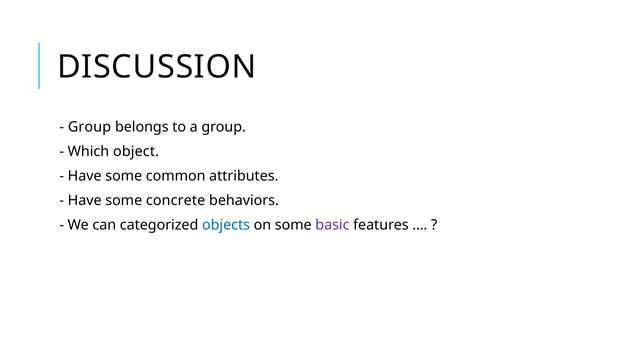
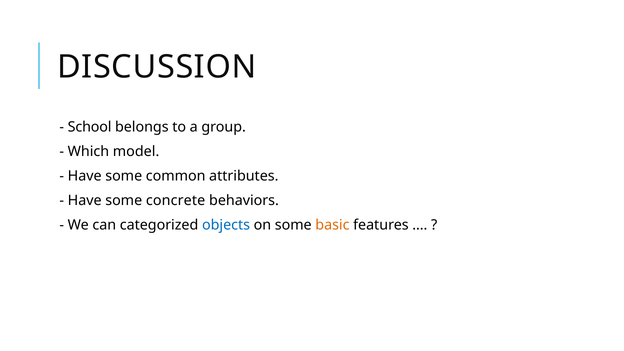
Group at (89, 127): Group -> School
object: object -> model
basic colour: purple -> orange
